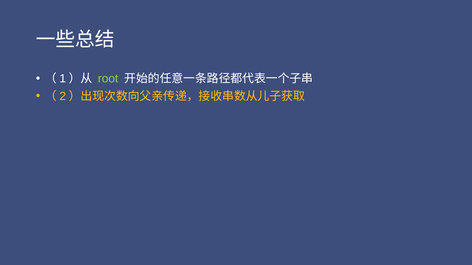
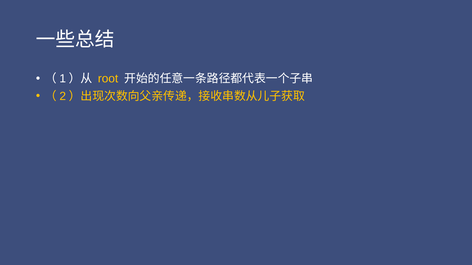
root colour: light green -> yellow
